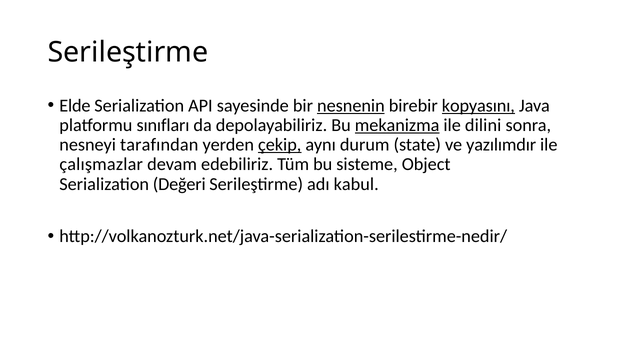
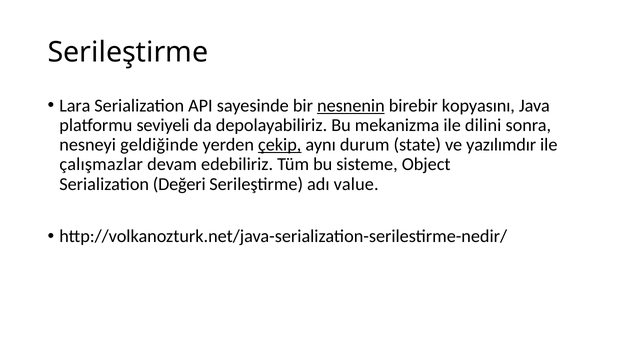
Elde: Elde -> Lara
kopyasını underline: present -> none
sınıfları: sınıfları -> seviyeli
mekanizma underline: present -> none
tarafından: tarafından -> geldiğinde
kabul: kabul -> value
